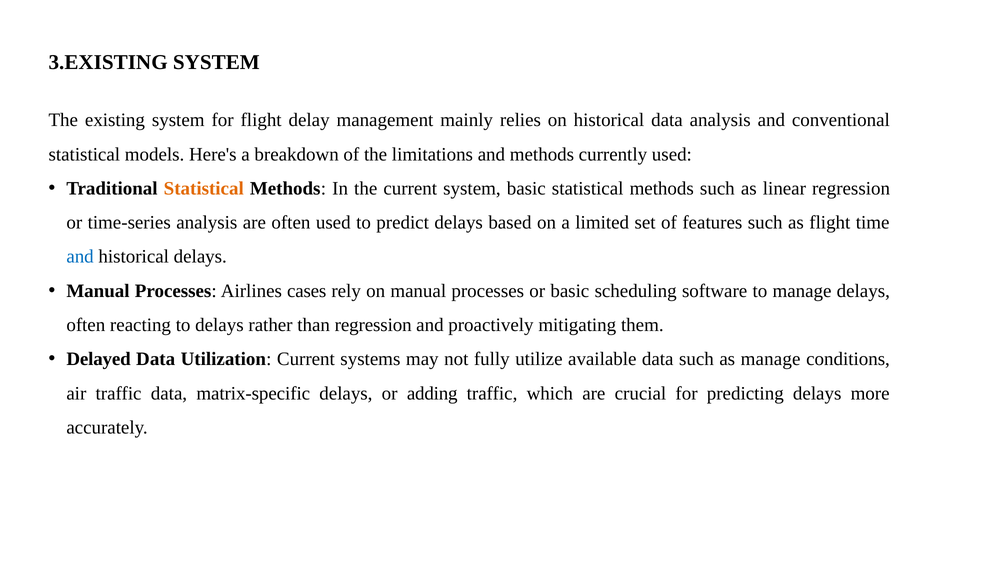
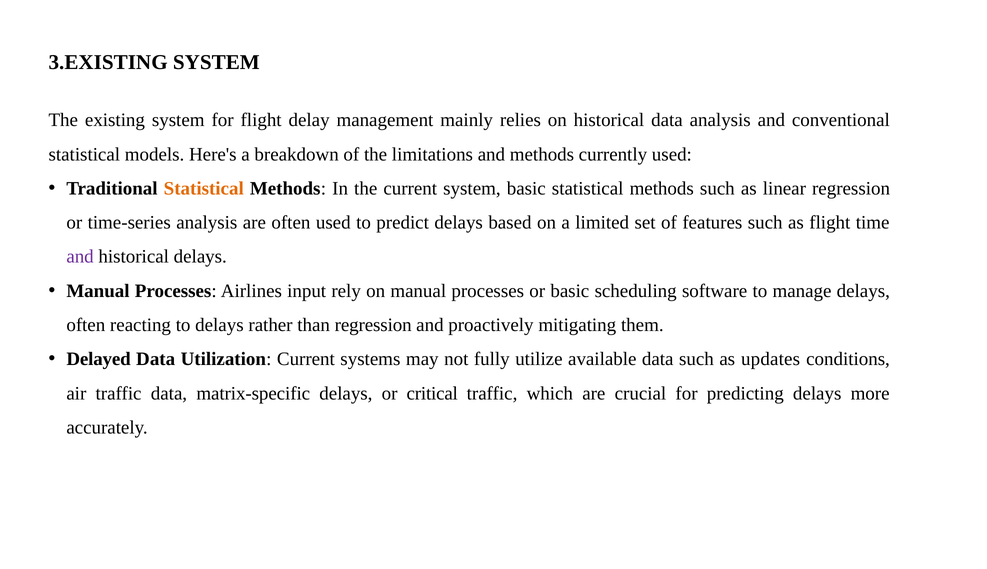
and at (80, 257) colour: blue -> purple
cases: cases -> input
as manage: manage -> updates
adding: adding -> critical
